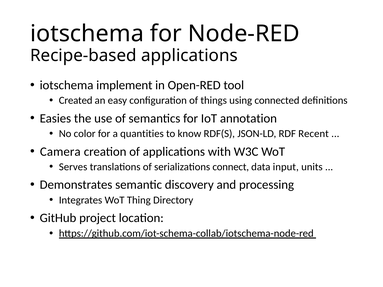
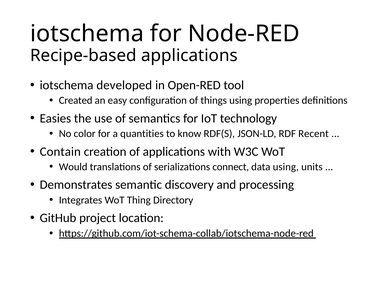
implement: implement -> developed
connected: connected -> properties
annotation: annotation -> technology
Camera: Camera -> Contain
Serves: Serves -> Would
data input: input -> using
